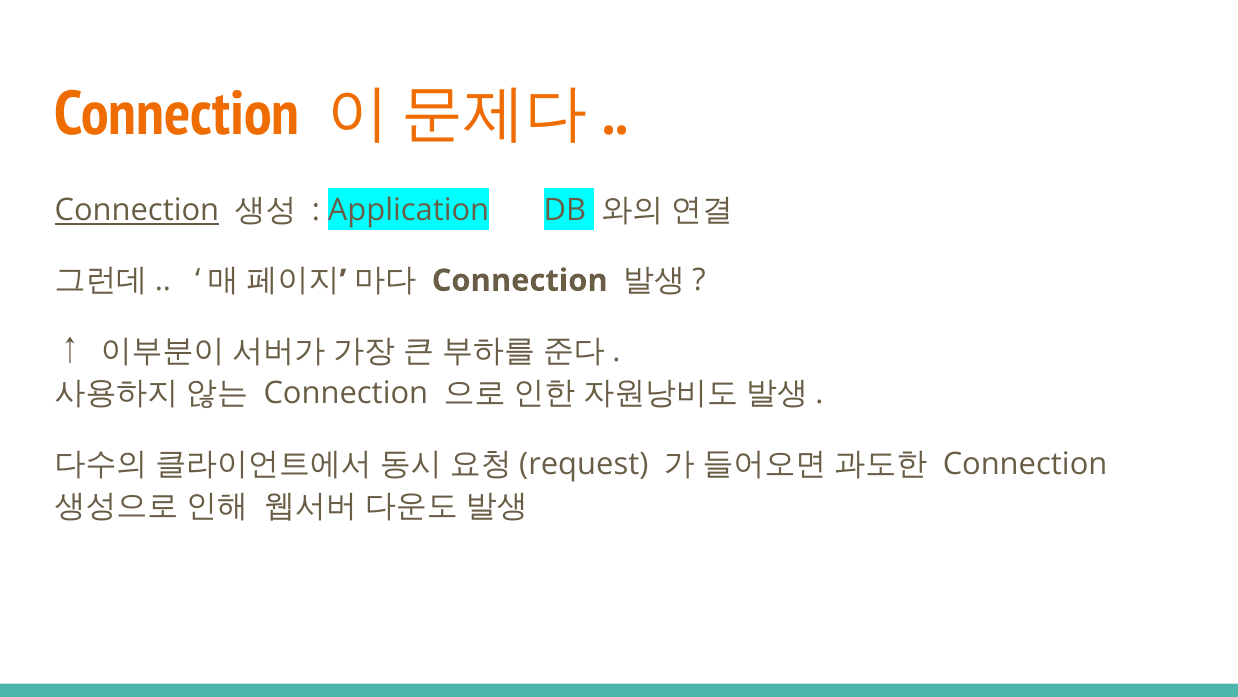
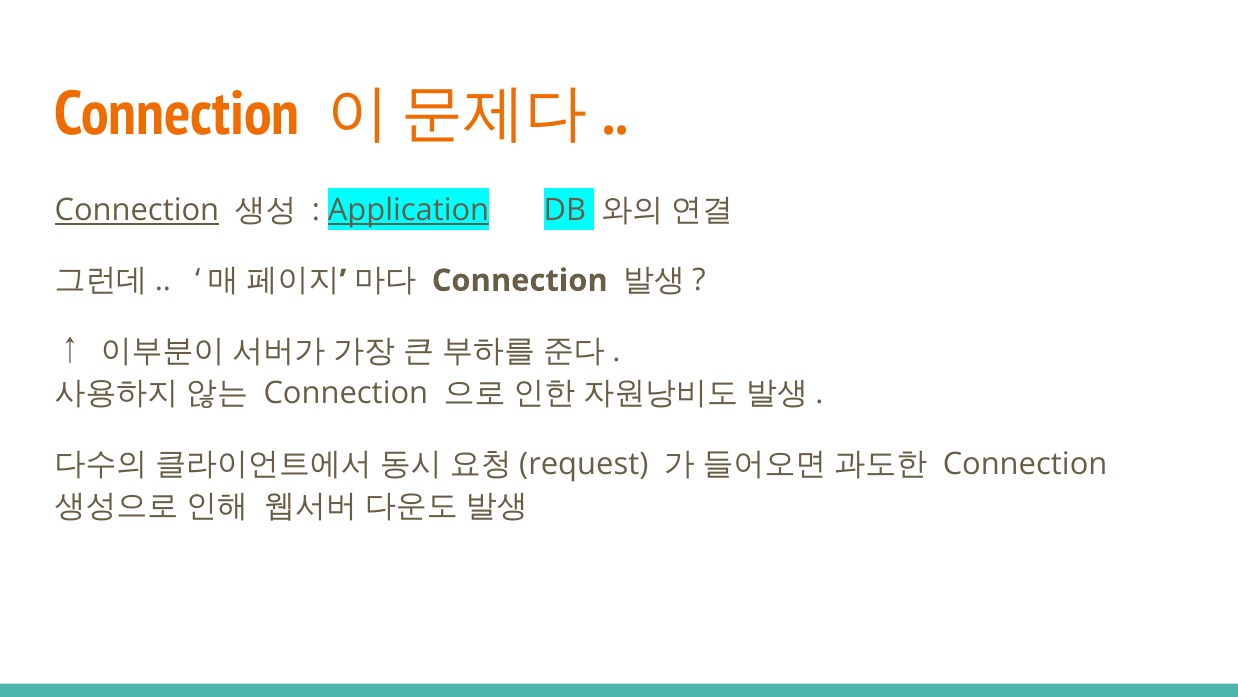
Application underline: none -> present
